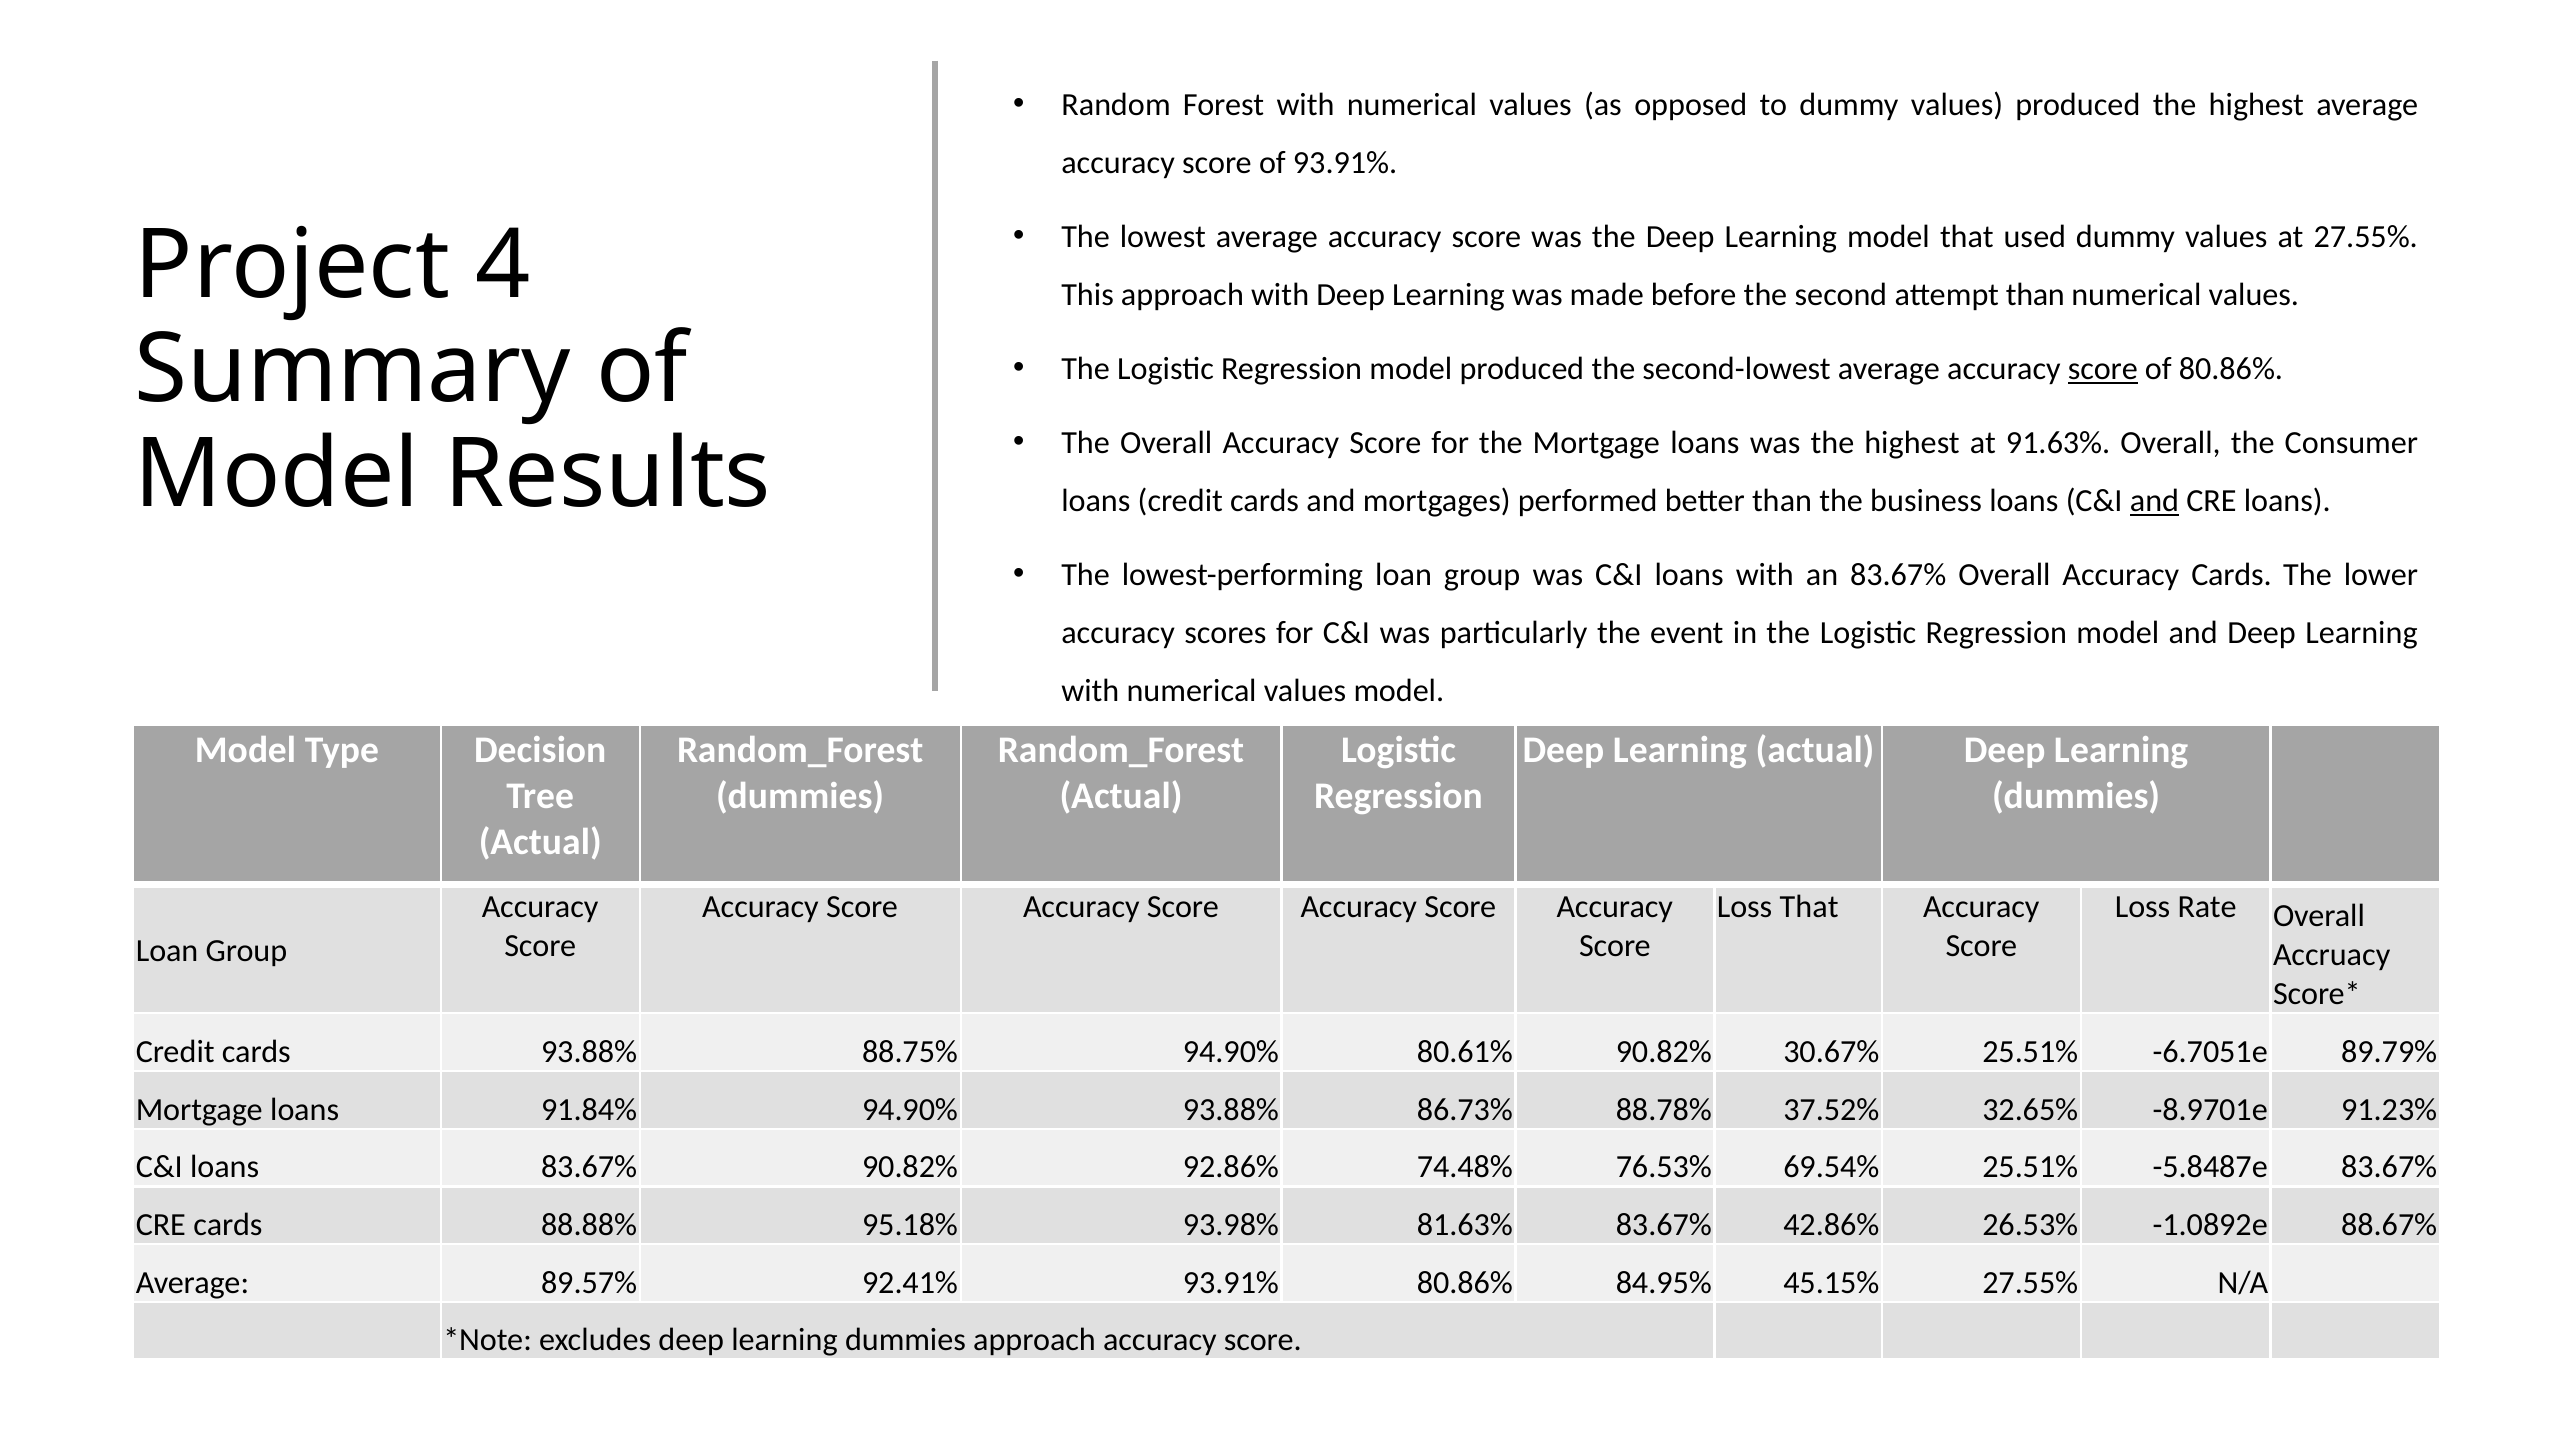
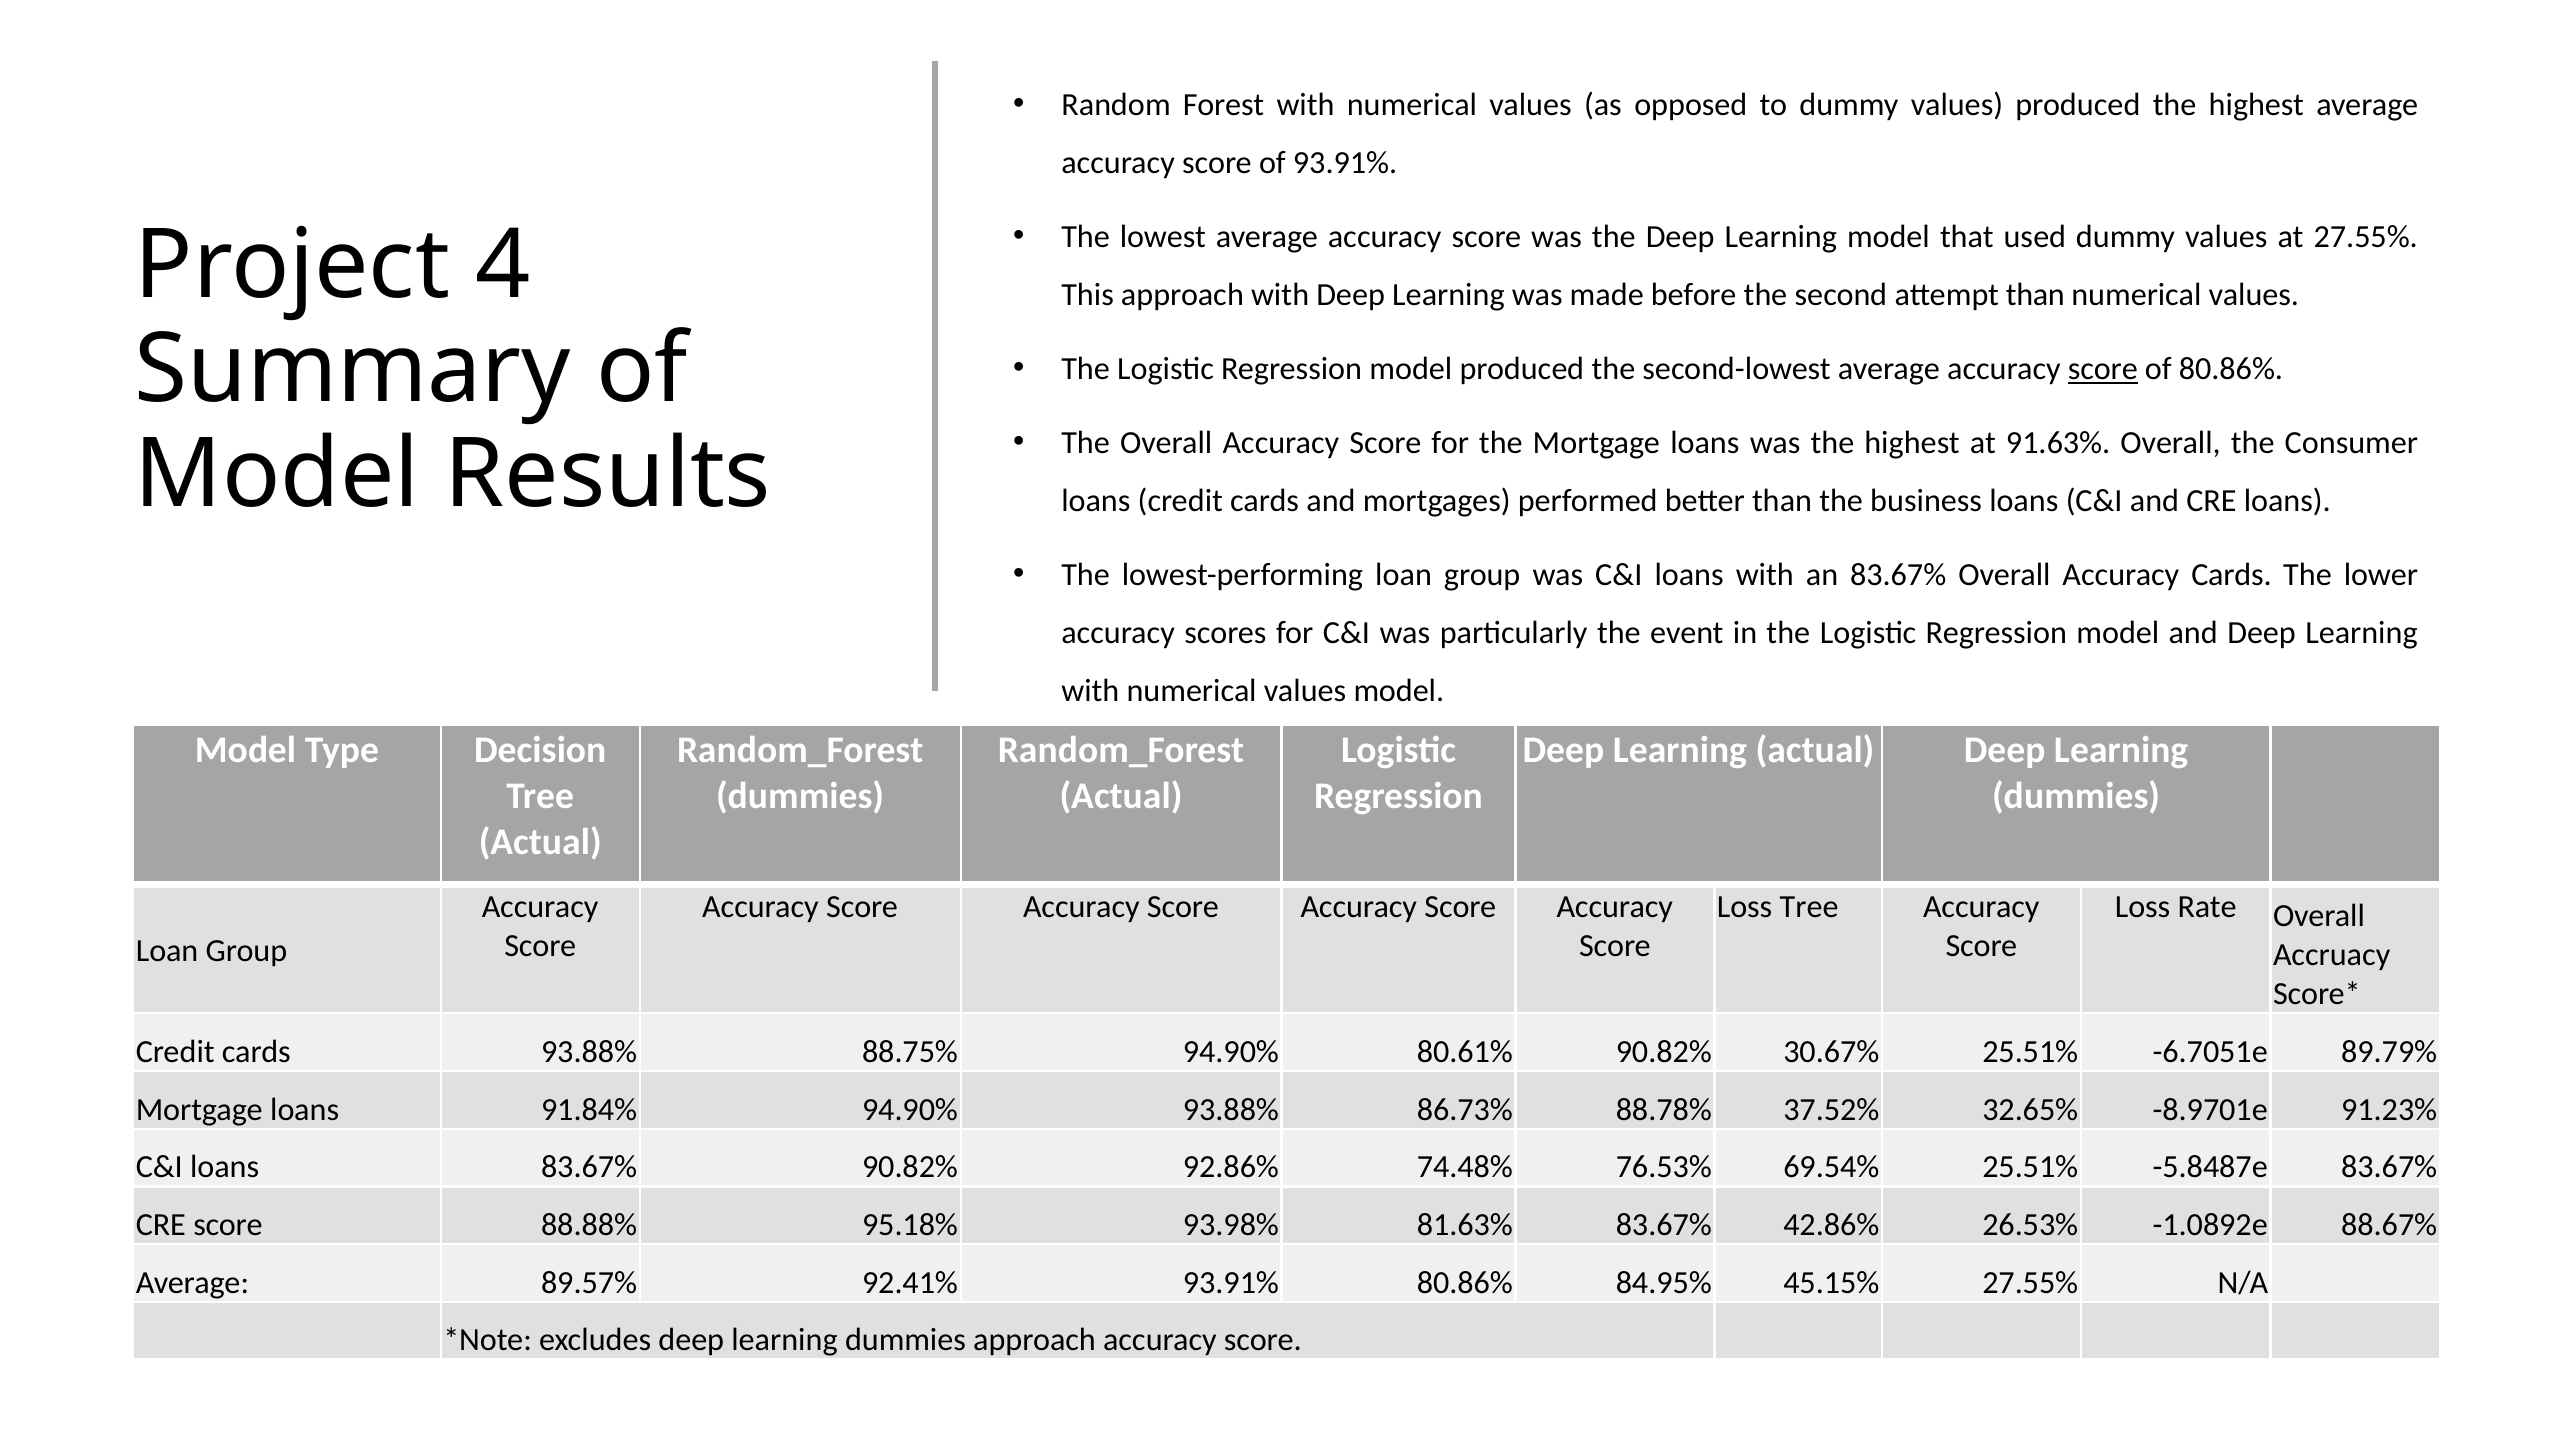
and at (2154, 501) underline: present -> none
Loss That: That -> Tree
CRE cards: cards -> score
